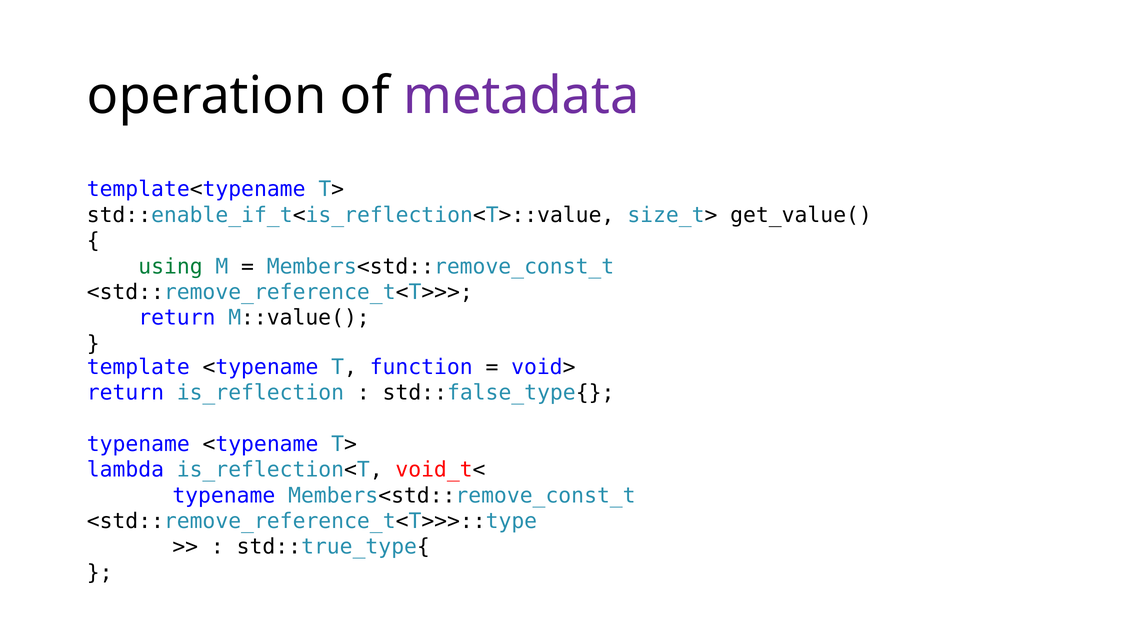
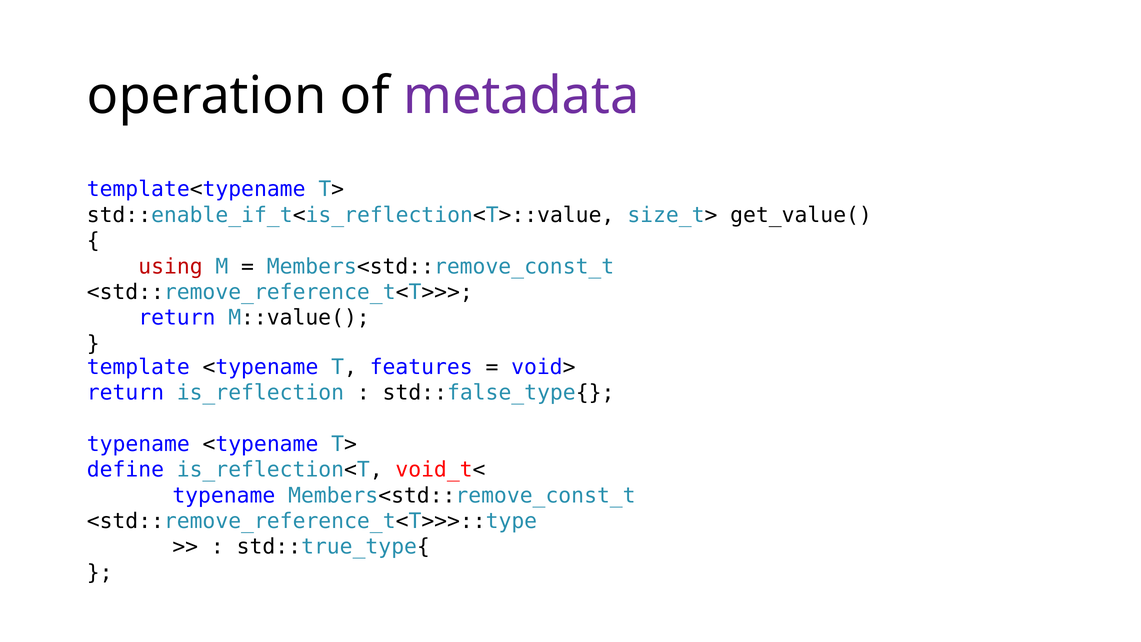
using colour: green -> red
function: function -> features
lambda: lambda -> define
